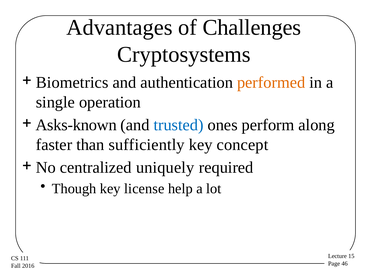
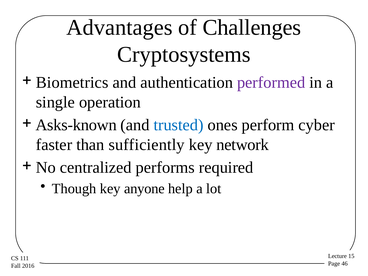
performed colour: orange -> purple
along: along -> cyber
concept: concept -> network
uniquely: uniquely -> performs
license: license -> anyone
